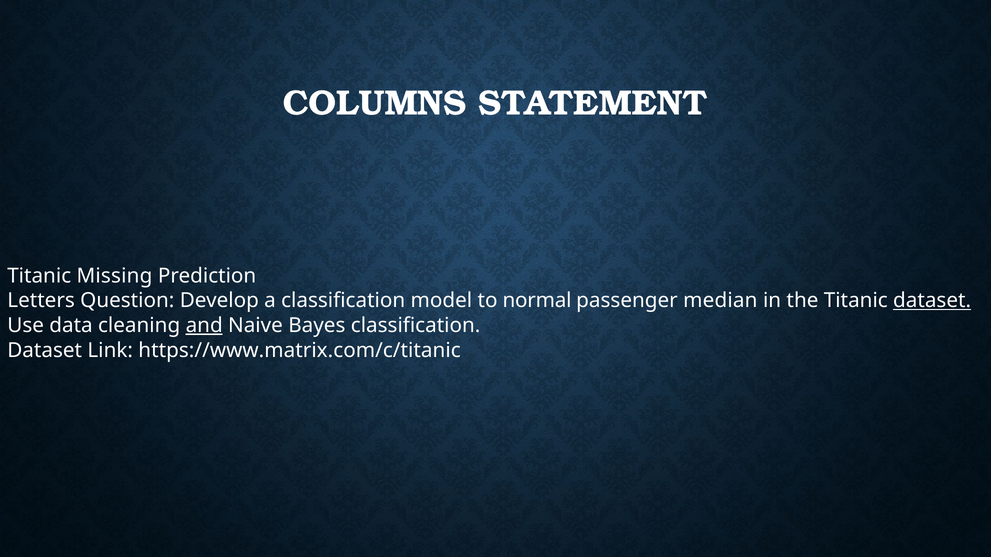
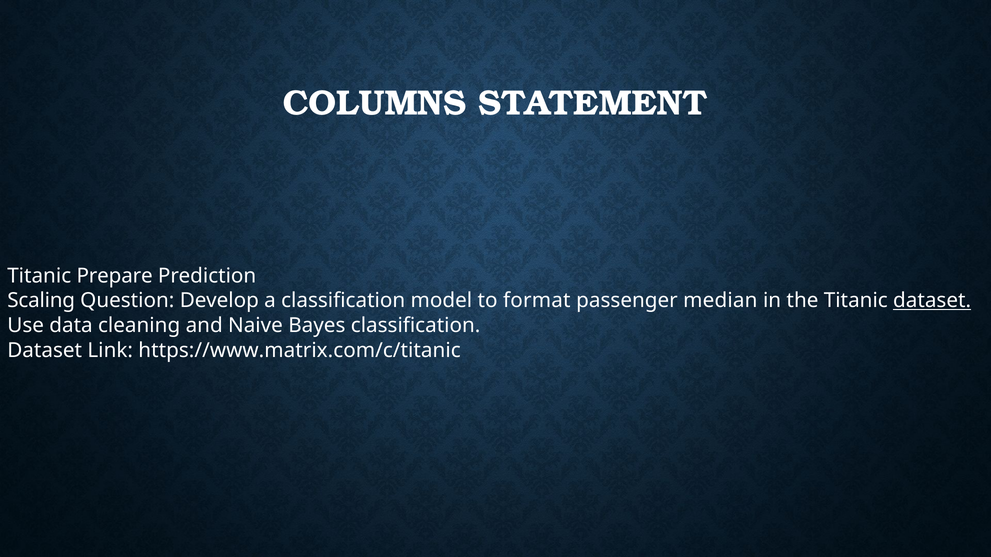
Missing: Missing -> Prepare
Letters: Letters -> Scaling
normal: normal -> format
and underline: present -> none
